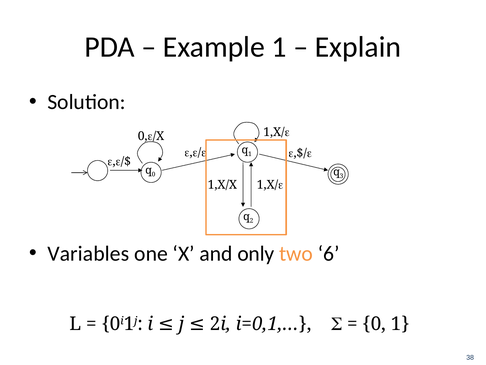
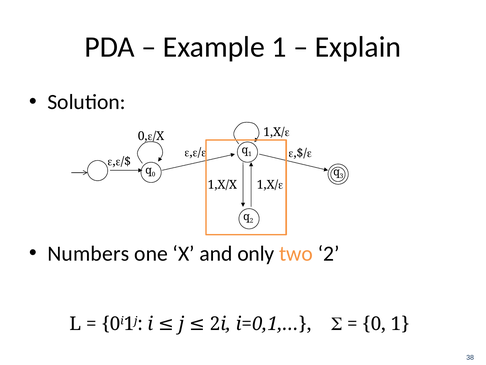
Variables: Variables -> Numbers
two 6: 6 -> 2
